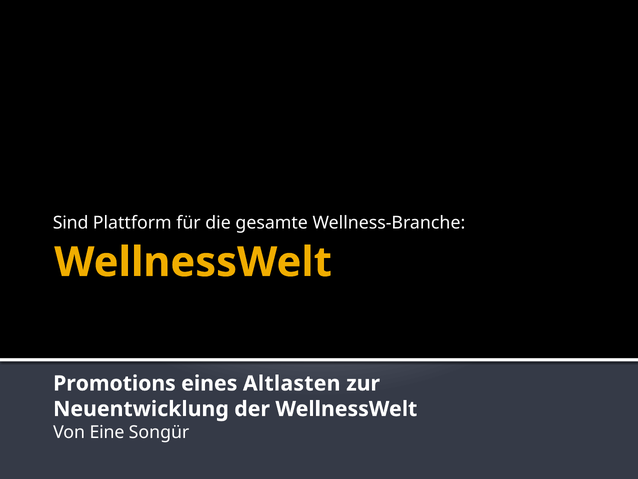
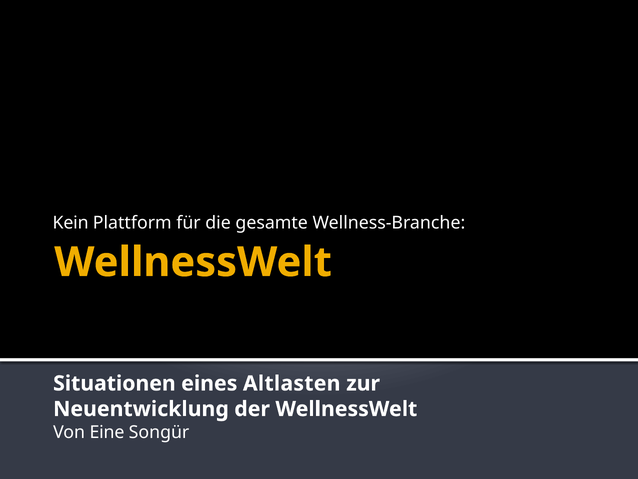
Sind: Sind -> Kein
Promotions: Promotions -> Situationen
